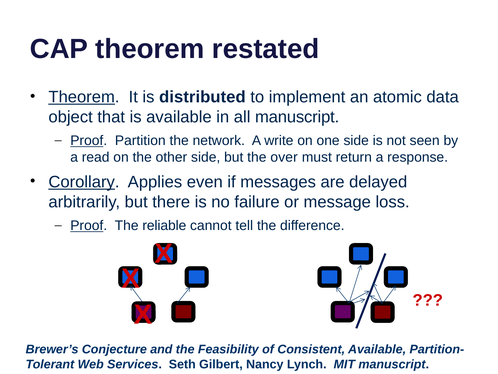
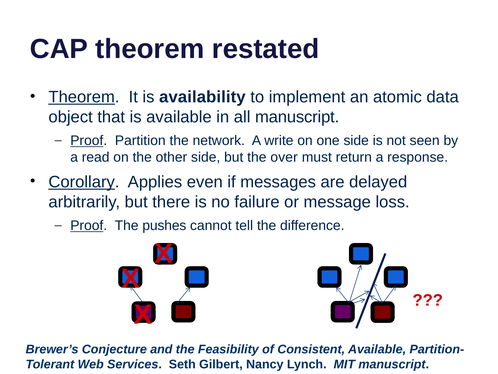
distributed: distributed -> availability
reliable: reliable -> pushes
